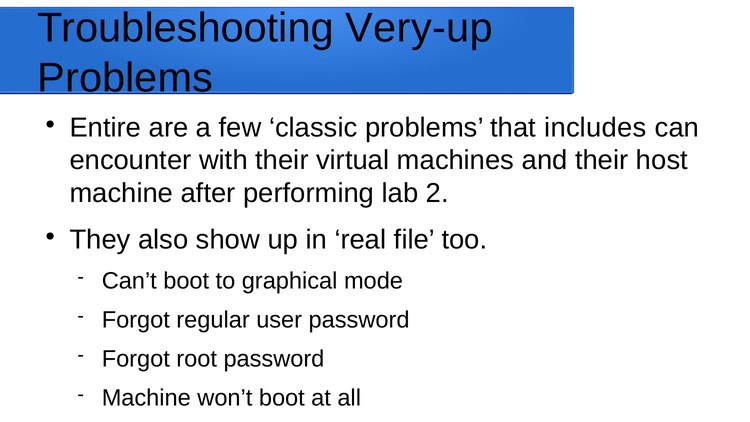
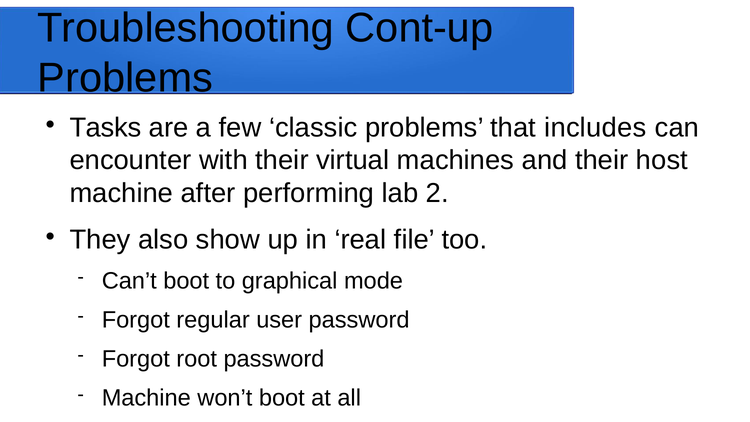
Very-up: Very-up -> Cont-up
Entire: Entire -> Tasks
